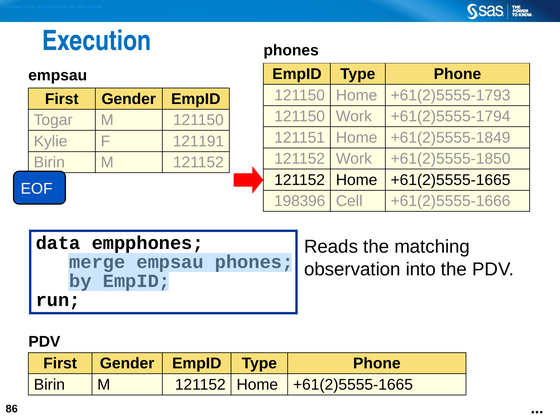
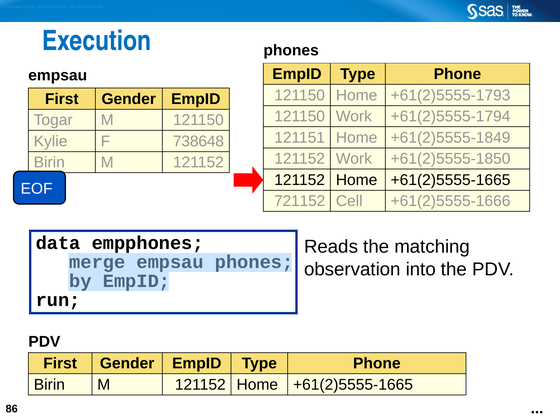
121191: 121191 -> 738648
198396: 198396 -> 721152
